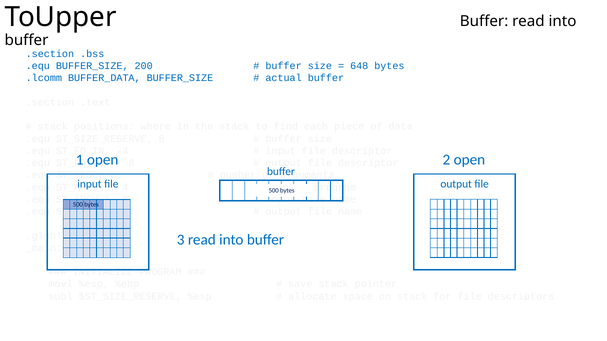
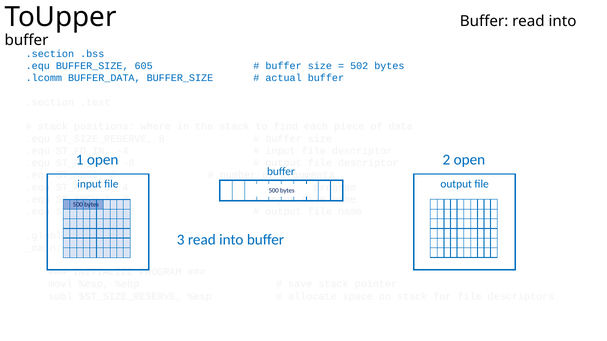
200: 200 -> 605
648: 648 -> 502
